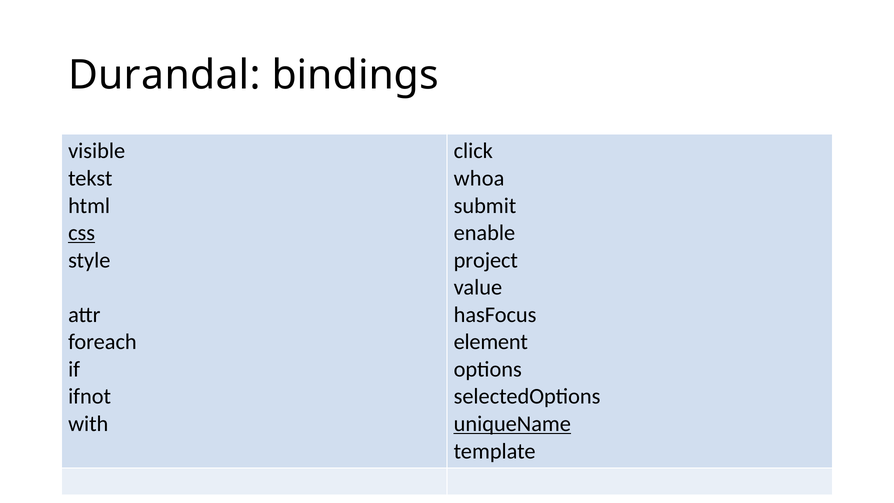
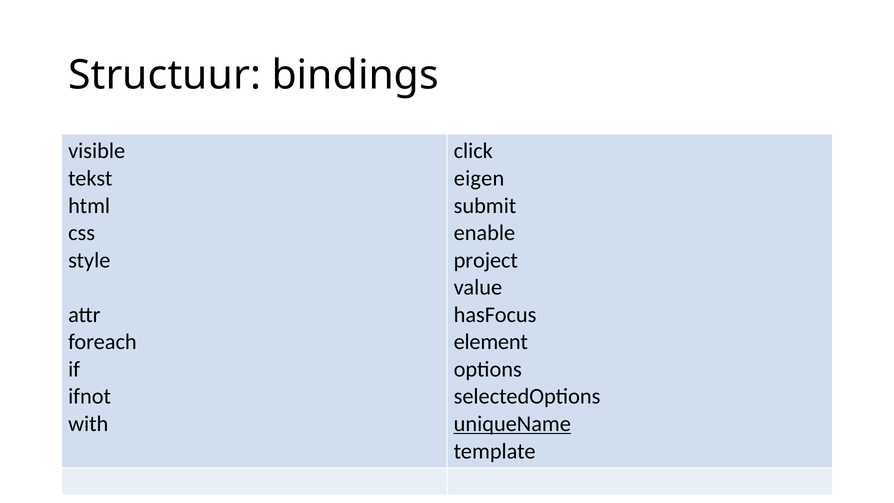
Durandal: Durandal -> Structuur
whoa: whoa -> eigen
css underline: present -> none
